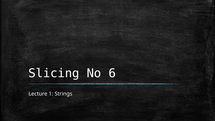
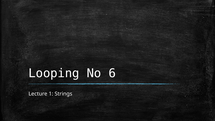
Slicing: Slicing -> Looping
